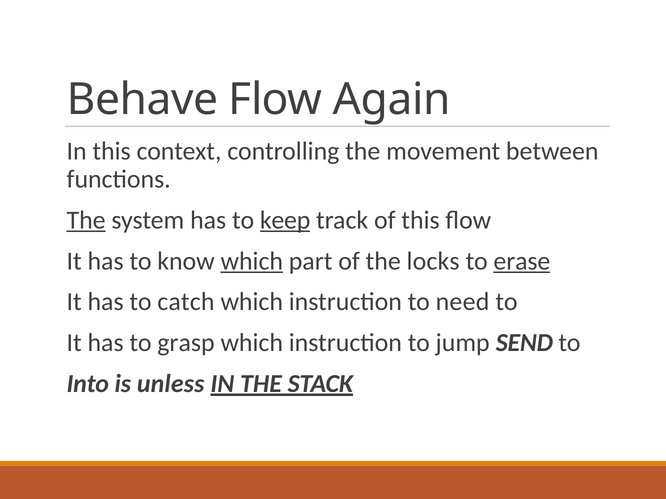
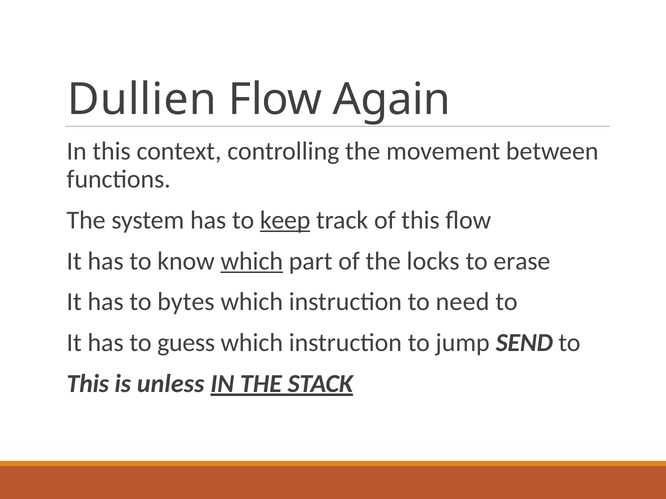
Behave: Behave -> Dullien
The at (86, 220) underline: present -> none
erase underline: present -> none
catch: catch -> bytes
grasp: grasp -> guess
Into at (88, 384): Into -> This
